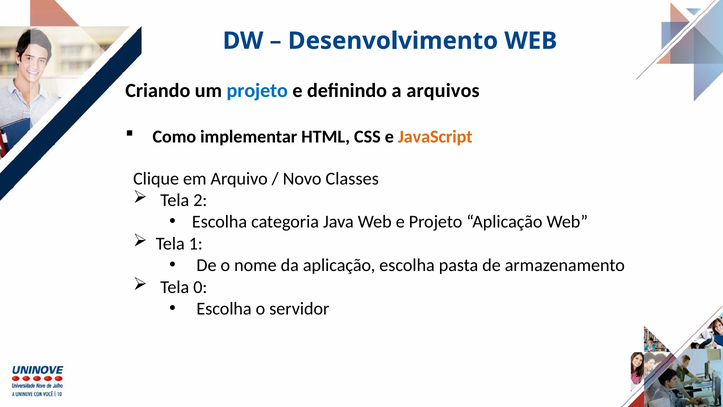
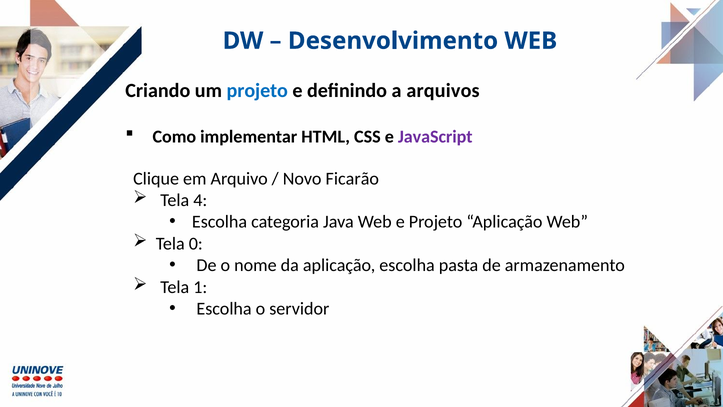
JavaScript colour: orange -> purple
Classes: Classes -> Ficarão
2: 2 -> 4
1: 1 -> 0
0: 0 -> 1
